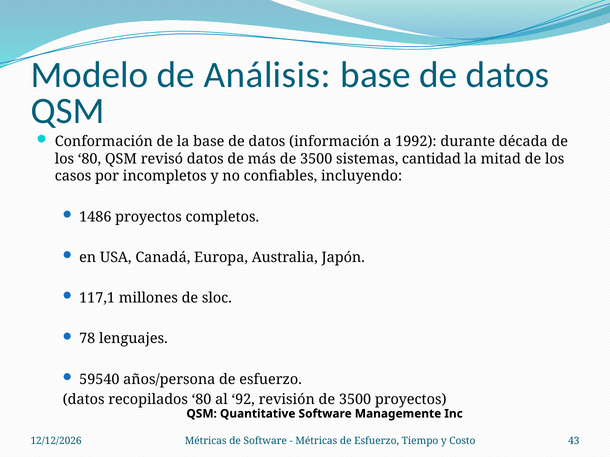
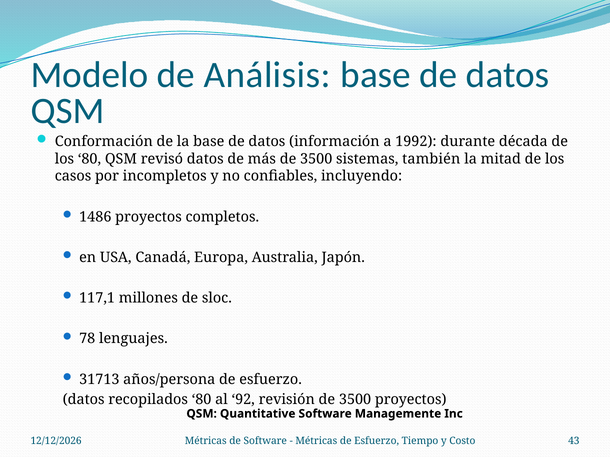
cantidad: cantidad -> también
59540: 59540 -> 31713
